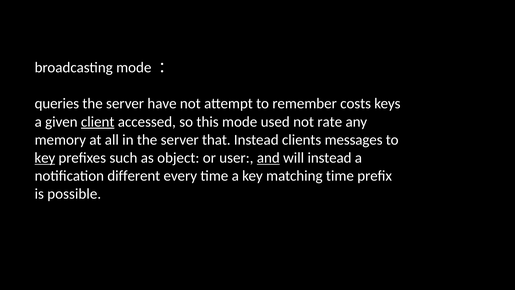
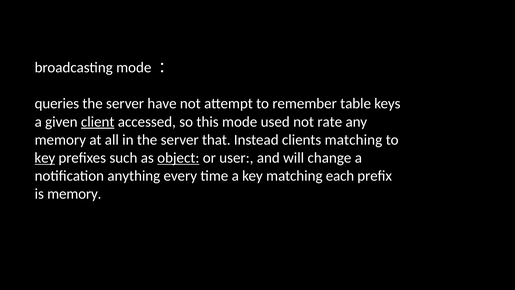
costs: costs -> table
clients messages: messages -> matching
object underline: none -> present
and underline: present -> none
will instead: instead -> change
different: different -> anything
matching time: time -> each
is possible: possible -> memory
